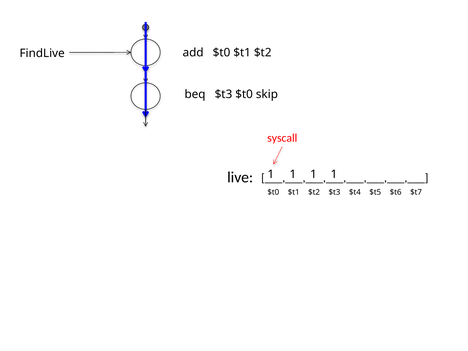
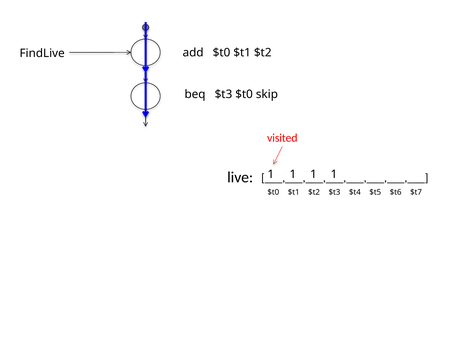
syscall: syscall -> visited
